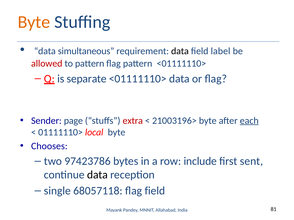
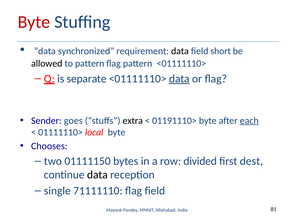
Byte at (34, 22) colour: orange -> red
simultaneous: simultaneous -> synchronized
label: label -> short
allowed colour: red -> black
data at (179, 79) underline: none -> present
page: page -> goes
extra colour: red -> black
21003196>: 21003196> -> 01191110>
97423786: 97423786 -> 01111150
include: include -> divided
sent: sent -> dest
68057118: 68057118 -> 71111110
